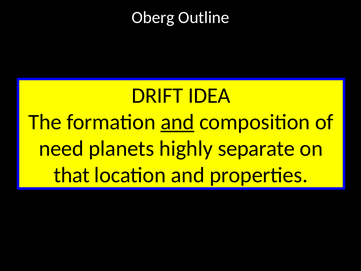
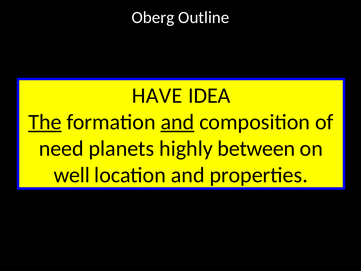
DRIFT: DRIFT -> HAVE
The underline: none -> present
separate: separate -> between
that: that -> well
